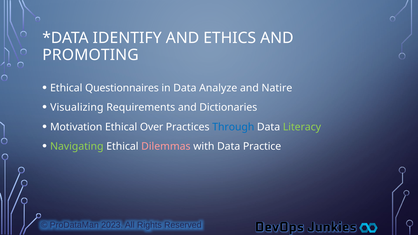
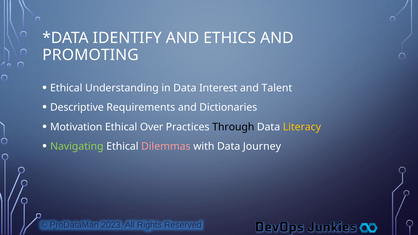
Questionnaires: Questionnaires -> Understanding
Analyze: Analyze -> Interest
Natire: Natire -> Talent
Visualizing: Visualizing -> Descriptive
Through colour: blue -> black
Literacy colour: light green -> yellow
Practice: Practice -> Journey
